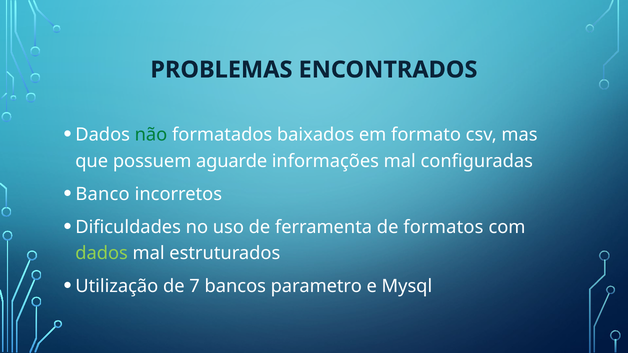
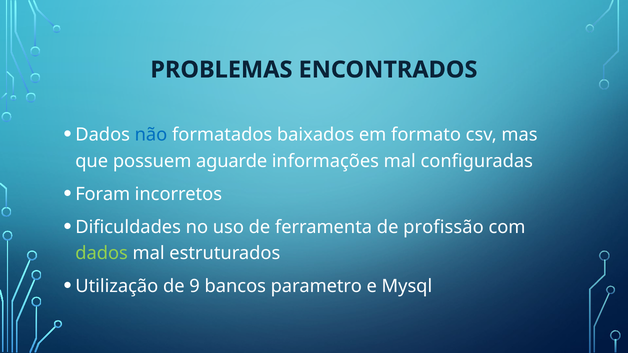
não colour: green -> blue
Banco: Banco -> Foram
formatos: formatos -> profissão
7: 7 -> 9
